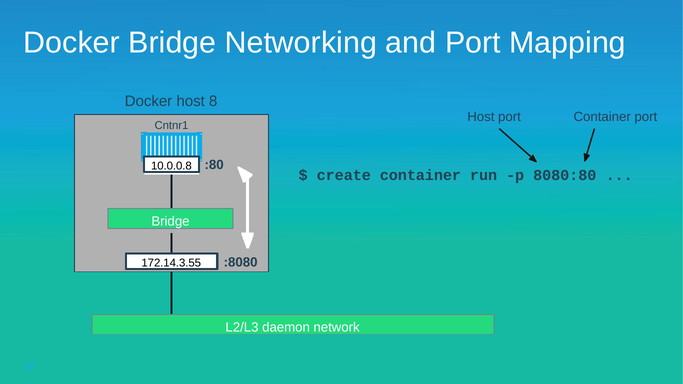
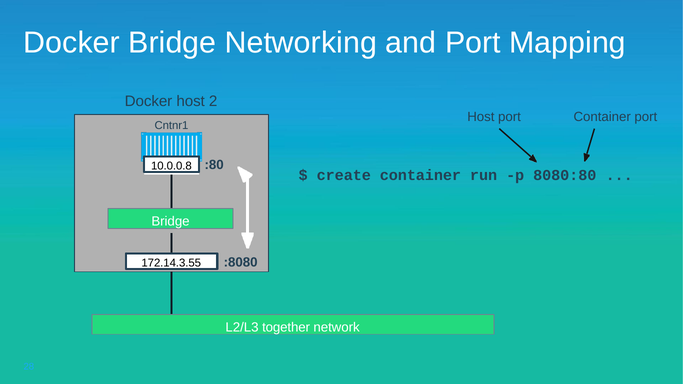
8: 8 -> 2
daemon: daemon -> together
